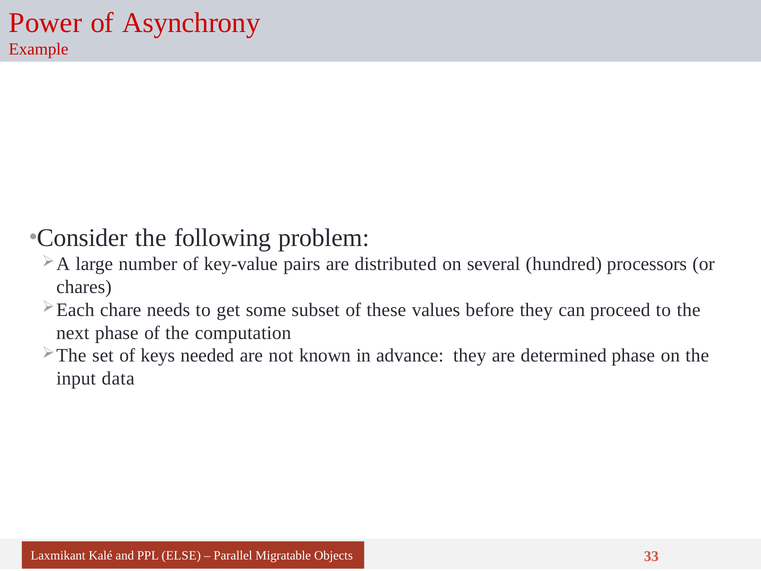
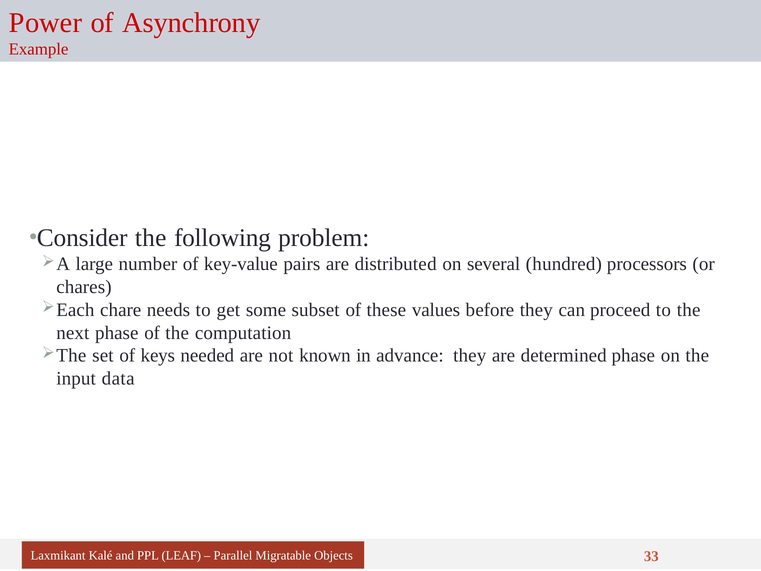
ELSE: ELSE -> LEAF
